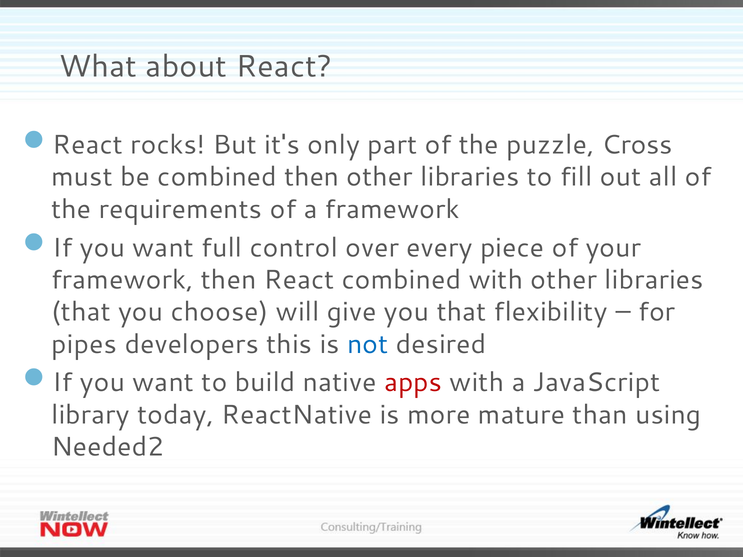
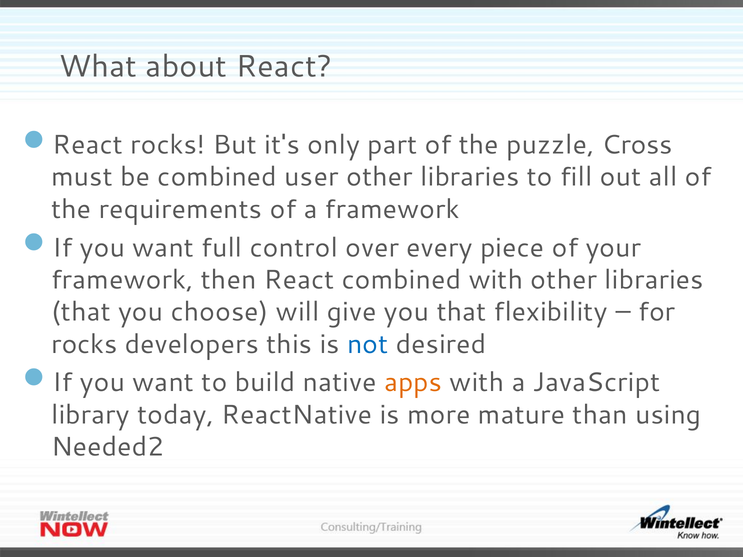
combined then: then -> user
pipes at (84, 344): pipes -> rocks
apps colour: red -> orange
